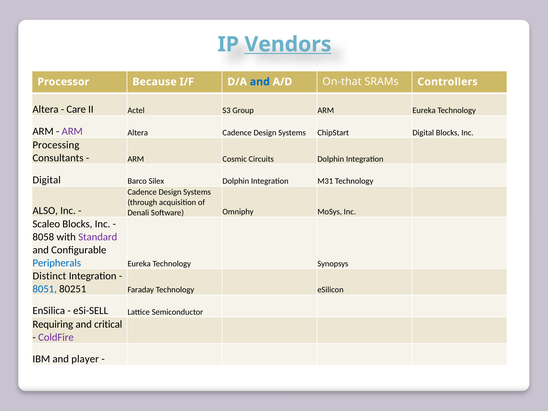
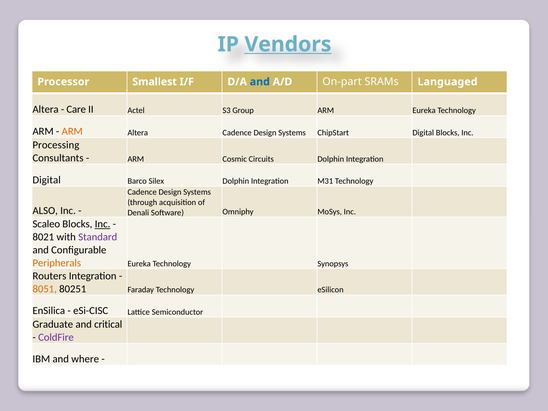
Because: Because -> Smallest
On-that: On-that -> On-part
Controllers: Controllers -> Languaged
ARM at (72, 131) colour: purple -> orange
Inc at (103, 224) underline: none -> present
8058: 8058 -> 8021
Peripherals colour: blue -> orange
Distinct: Distinct -> Routers
8051 colour: blue -> orange
eSi-SELL: eSi-SELL -> eSi-CISC
Requiring: Requiring -> Graduate
player: player -> where
